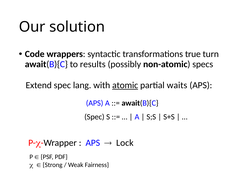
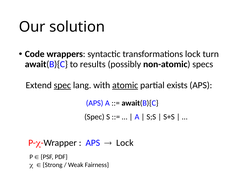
transformations true: true -> lock
spec at (62, 85) underline: none -> present
waits: waits -> exists
